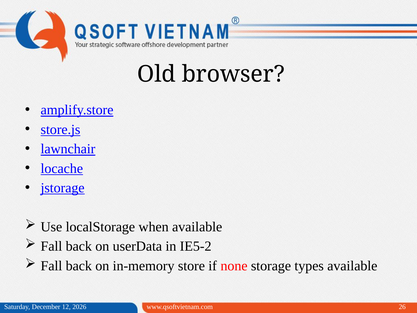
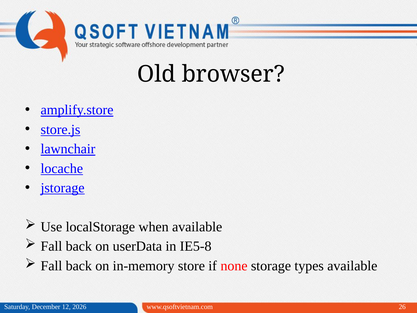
IE5-2: IE5-2 -> IE5-8
